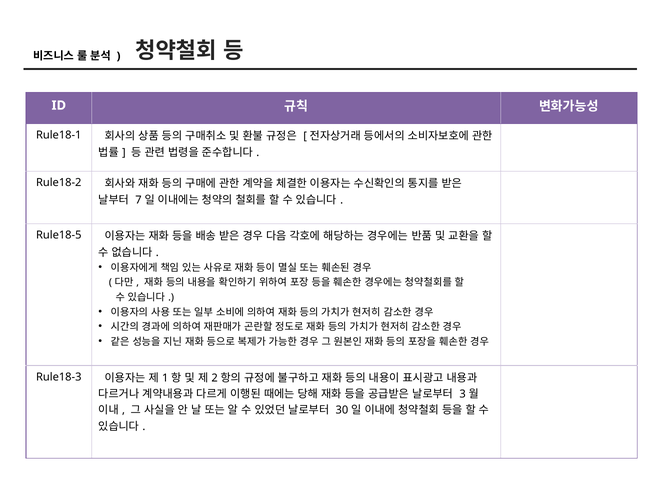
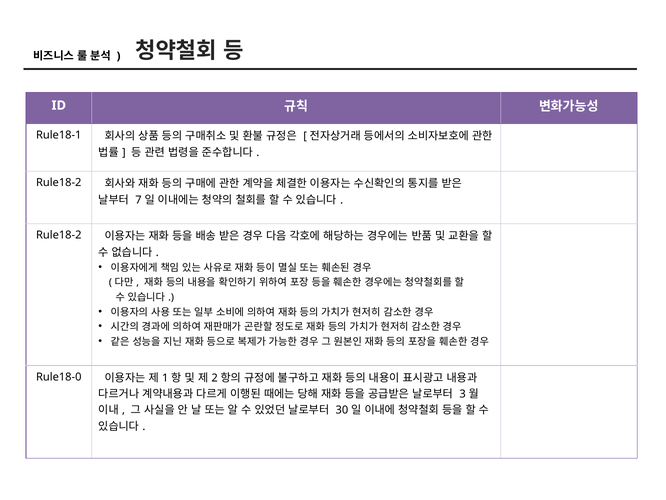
Rule18-5 at (59, 235): Rule18-5 -> Rule18-2
Rule18-3: Rule18-3 -> Rule18-0
